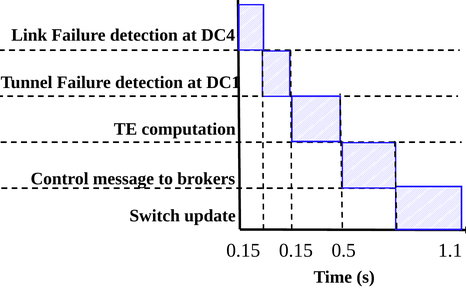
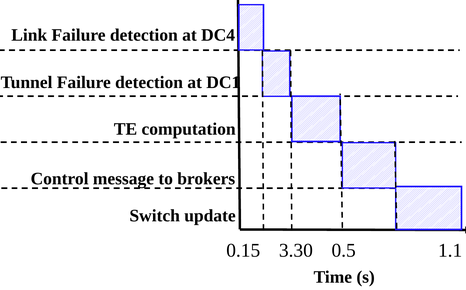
0.15 at (296, 250): 0.15 -> 3.30
